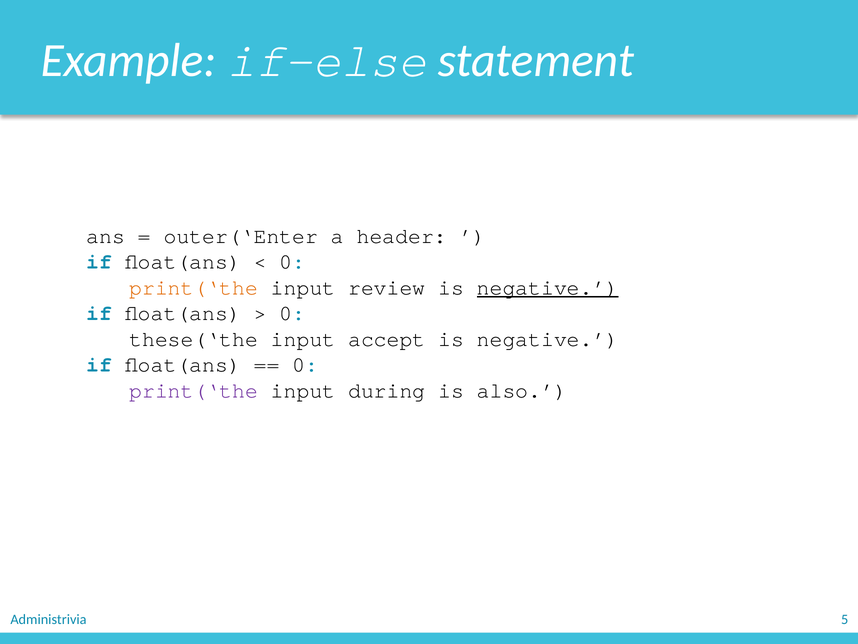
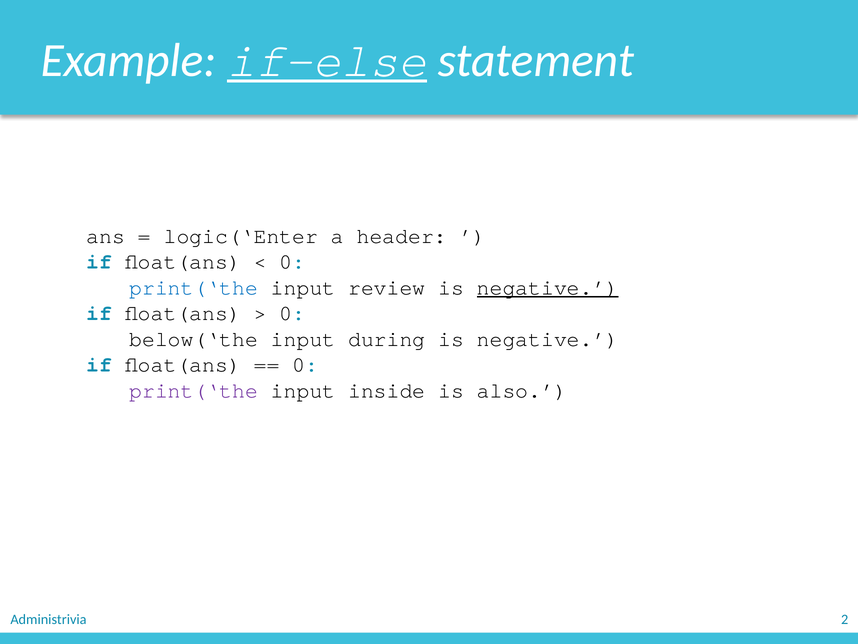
if-else underline: none -> present
outer(‘Enter: outer(‘Enter -> logic(‘Enter
print(‘the at (194, 287) colour: orange -> blue
these(‘the: these(‘the -> below(‘the
accept: accept -> during
during: during -> inside
5: 5 -> 2
